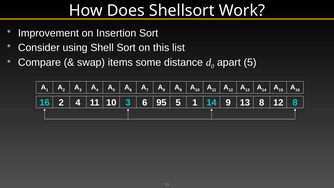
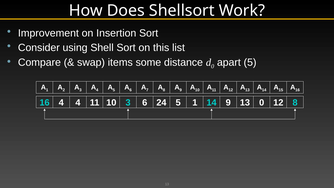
16 2: 2 -> 4
95: 95 -> 24
13 8: 8 -> 0
